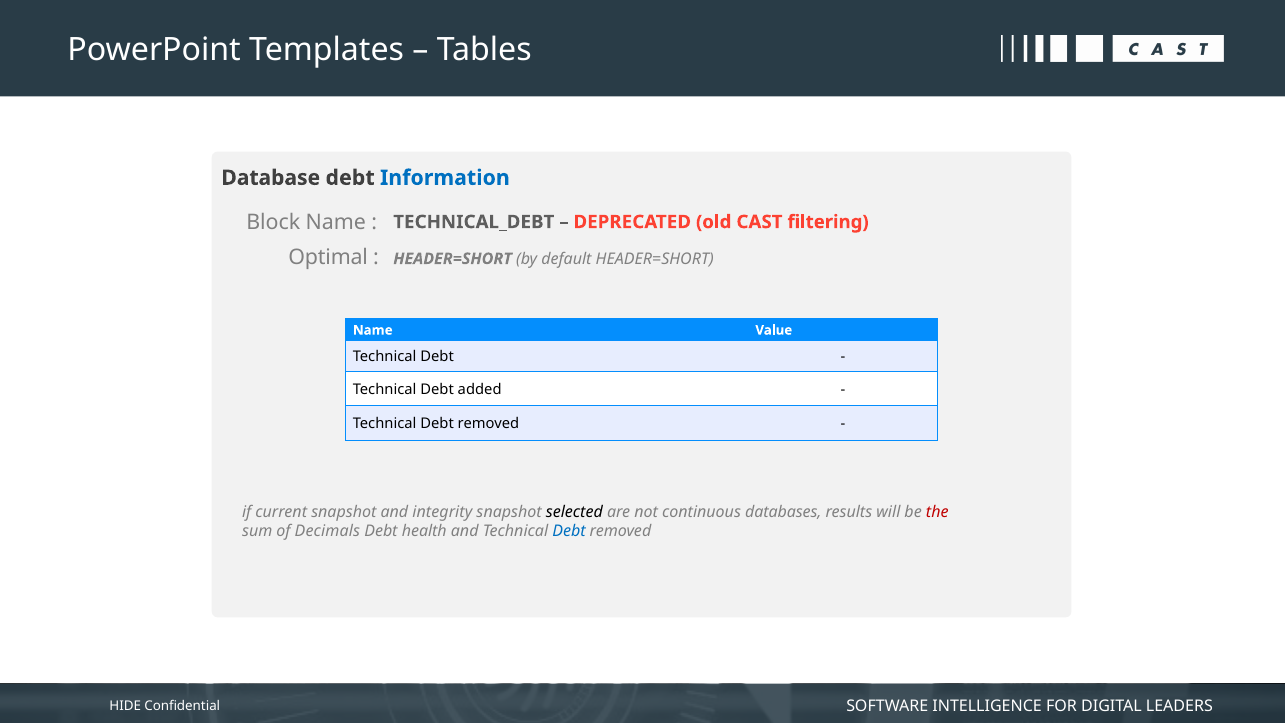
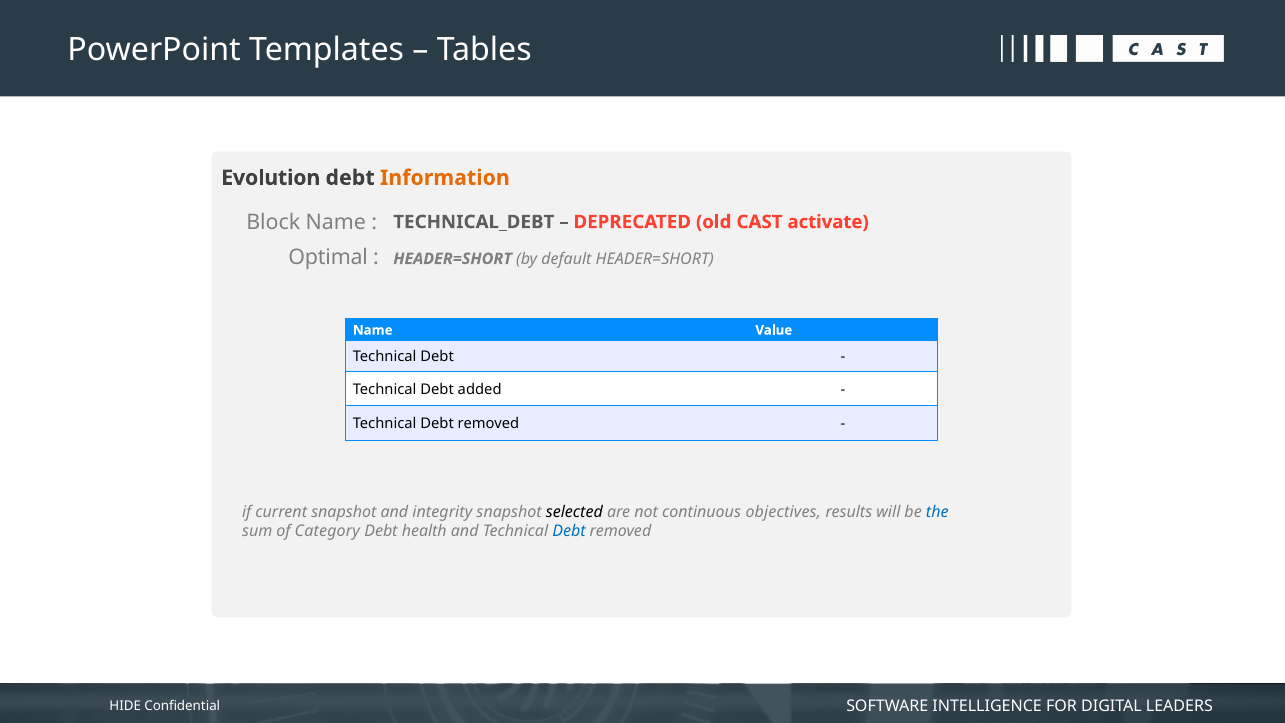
Database: Database -> Evolution
Information colour: blue -> orange
filtering: filtering -> activate
databases: databases -> objectives
the colour: red -> blue
Decimals: Decimals -> Category
